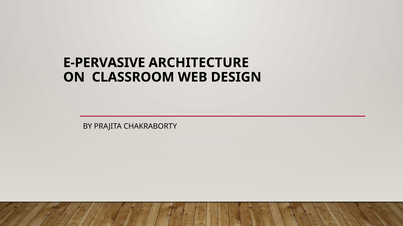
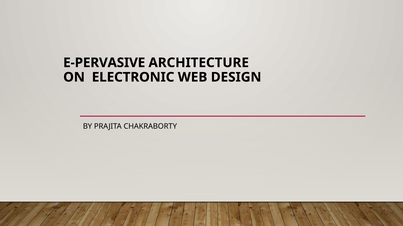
CLASSROOM: CLASSROOM -> ELECTRONIC
